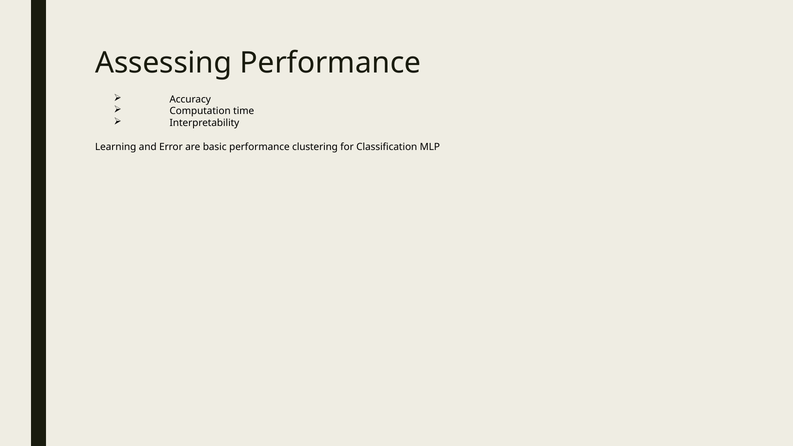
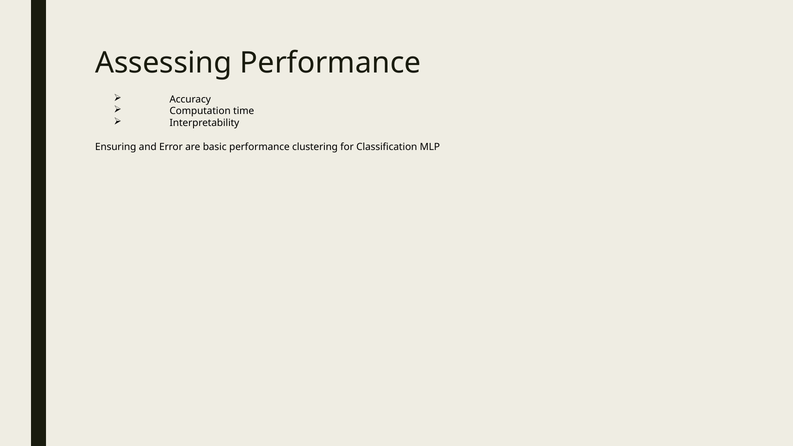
Learning: Learning -> Ensuring
